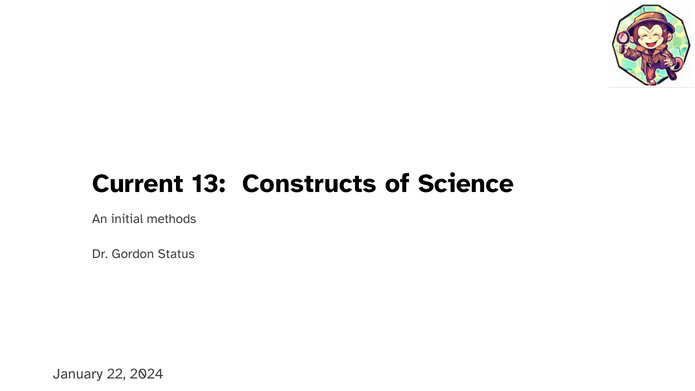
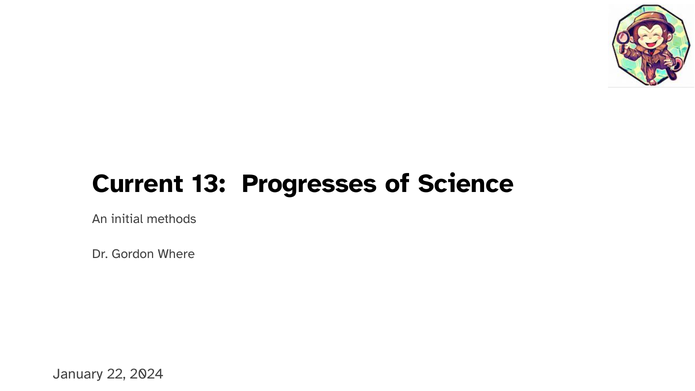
Constructs: Constructs -> Progresses
Status: Status -> Where
